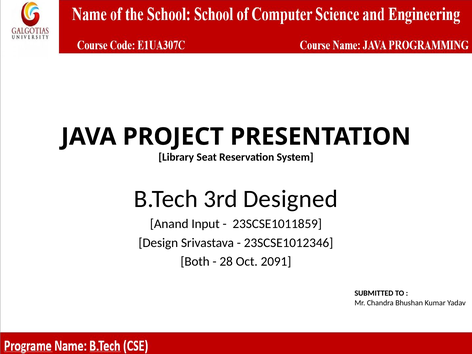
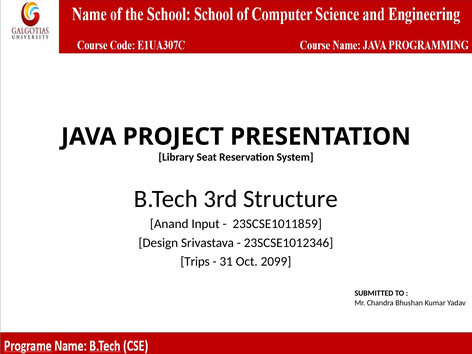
Designed: Designed -> Structure
Both: Both -> Trips
28: 28 -> 31
2091: 2091 -> 2099
